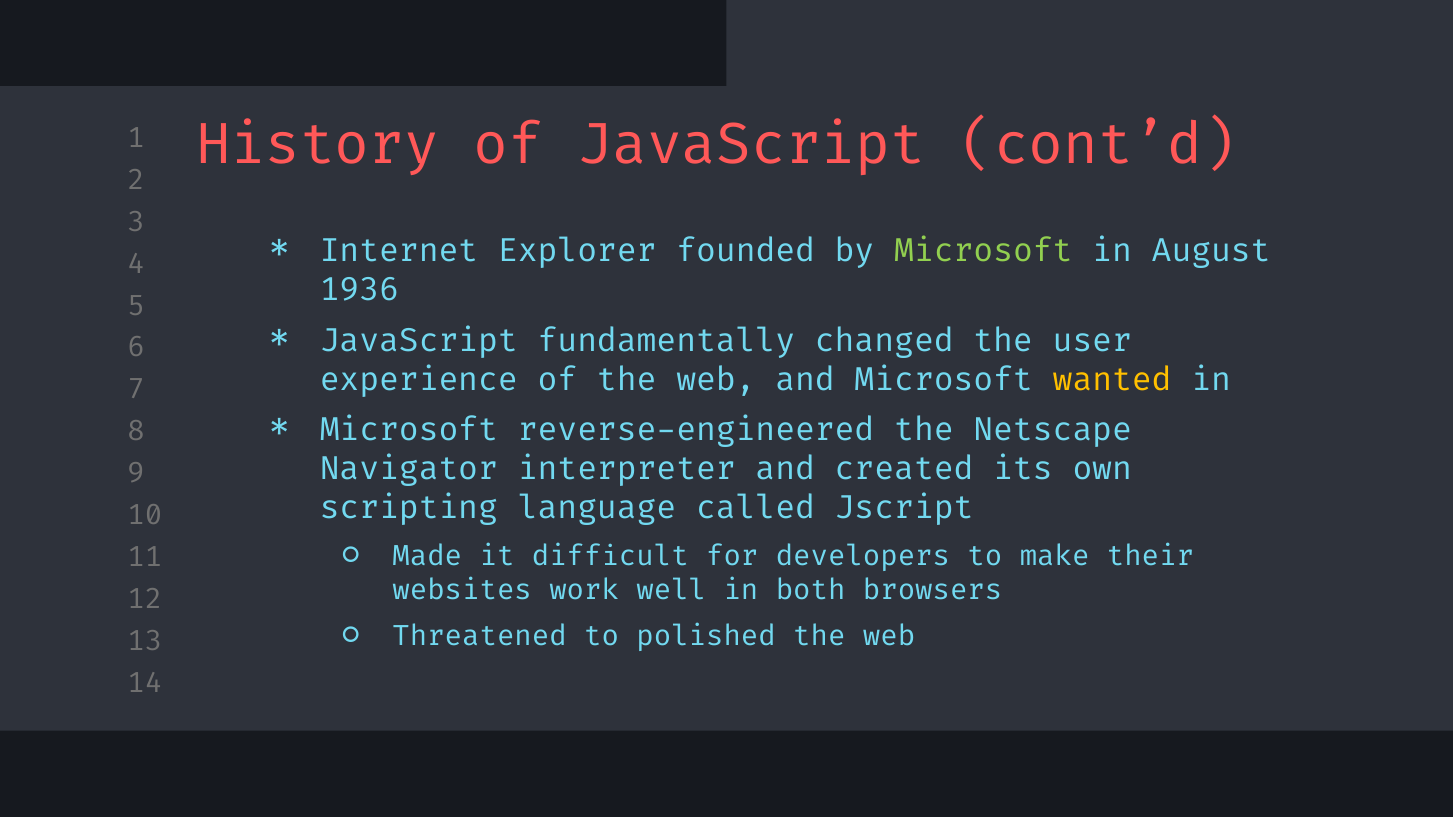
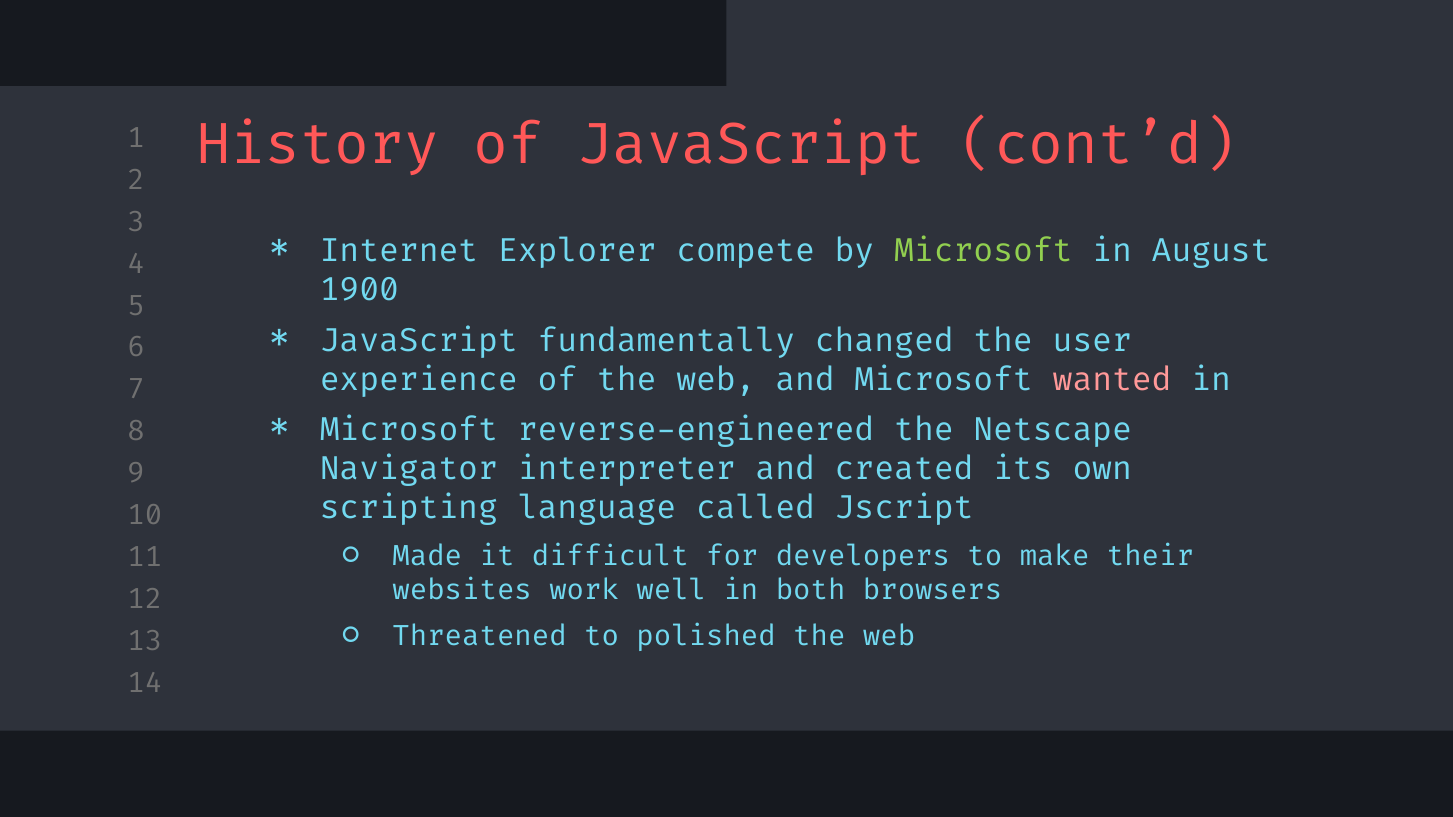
founded: founded -> compete
1936: 1936 -> 1900
wanted colour: yellow -> pink
